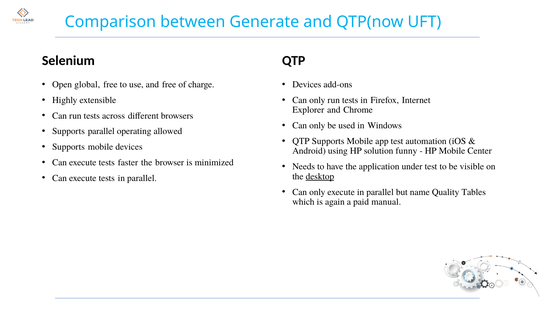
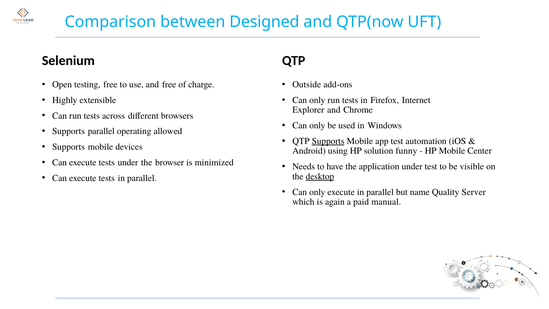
Generate: Generate -> Designed
global: global -> testing
Devices at (307, 84): Devices -> Outside
Supports at (328, 141) underline: none -> present
tests faster: faster -> under
Tables: Tables -> Server
